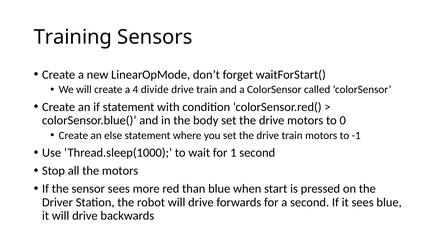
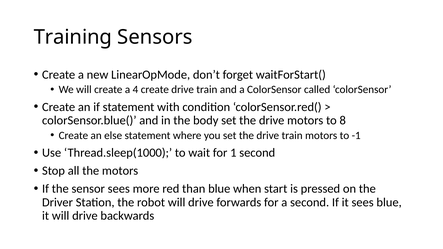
4 divide: divide -> create
0: 0 -> 8
